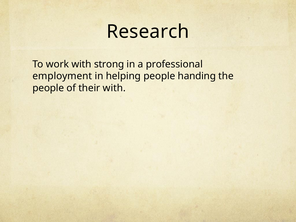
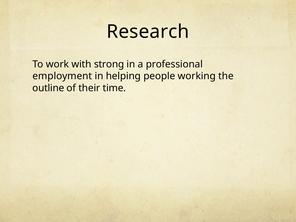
handing: handing -> working
people at (48, 88): people -> outline
their with: with -> time
